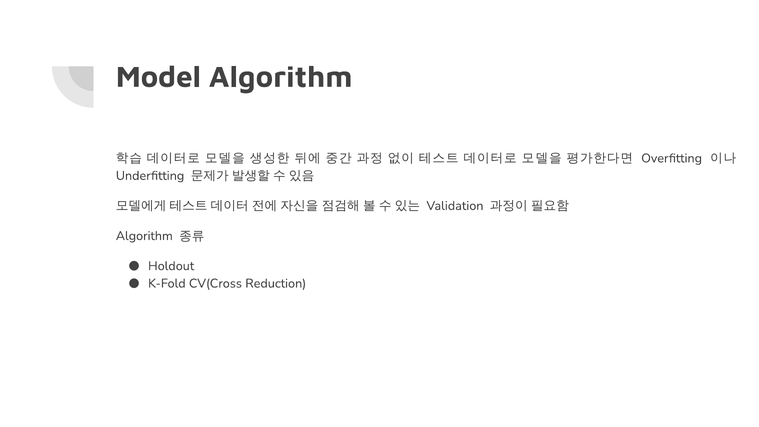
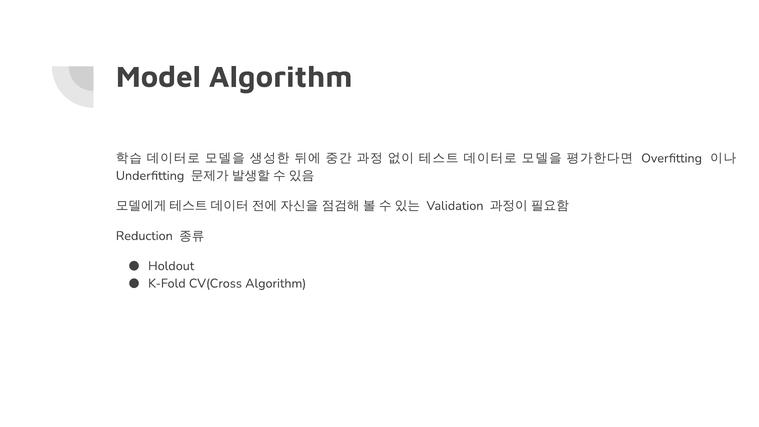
Algorithm at (144, 236): Algorithm -> Reduction
CV(Cross Reduction: Reduction -> Algorithm
